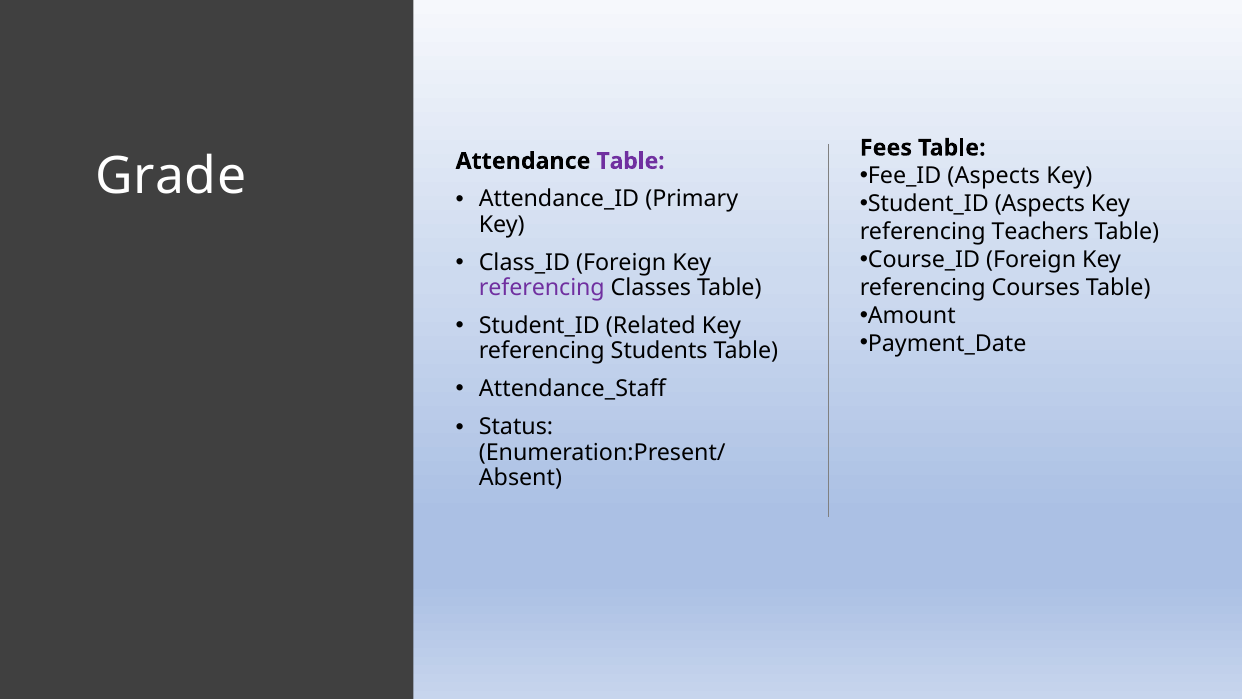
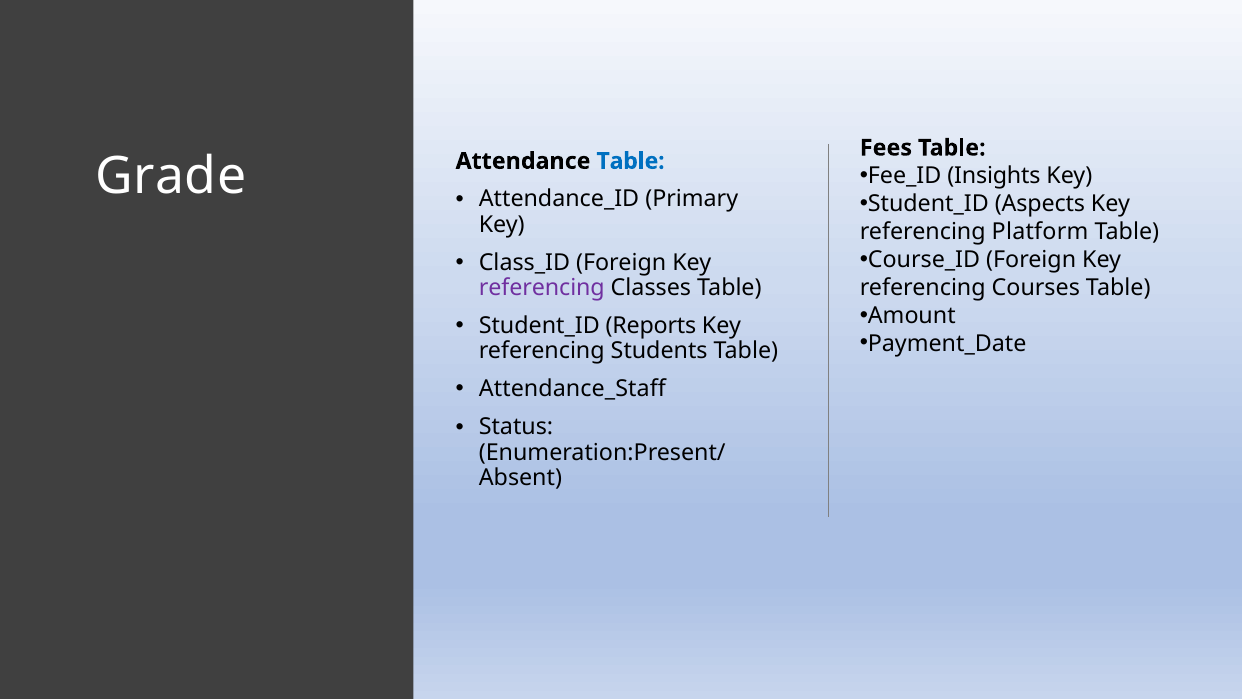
Table at (630, 161) colour: purple -> blue
Fee_ID Aspects: Aspects -> Insights
Teachers: Teachers -> Platform
Related: Related -> Reports
